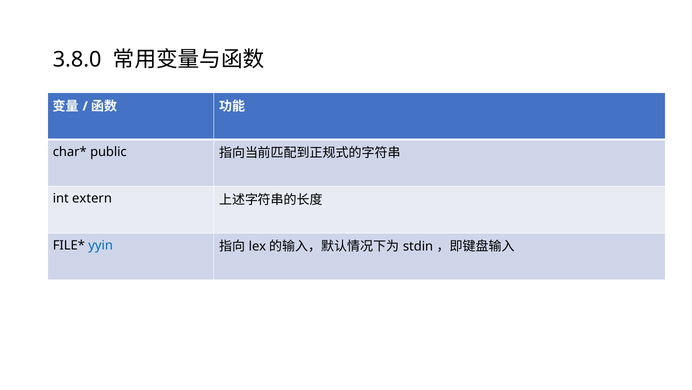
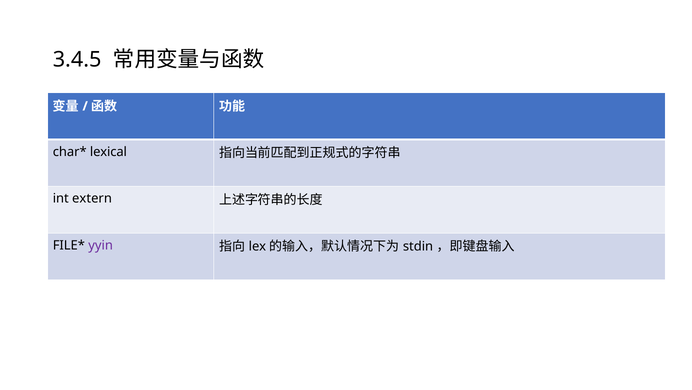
3.8.0: 3.8.0 -> 3.4.5
public: public -> lexical
yyin colour: blue -> purple
